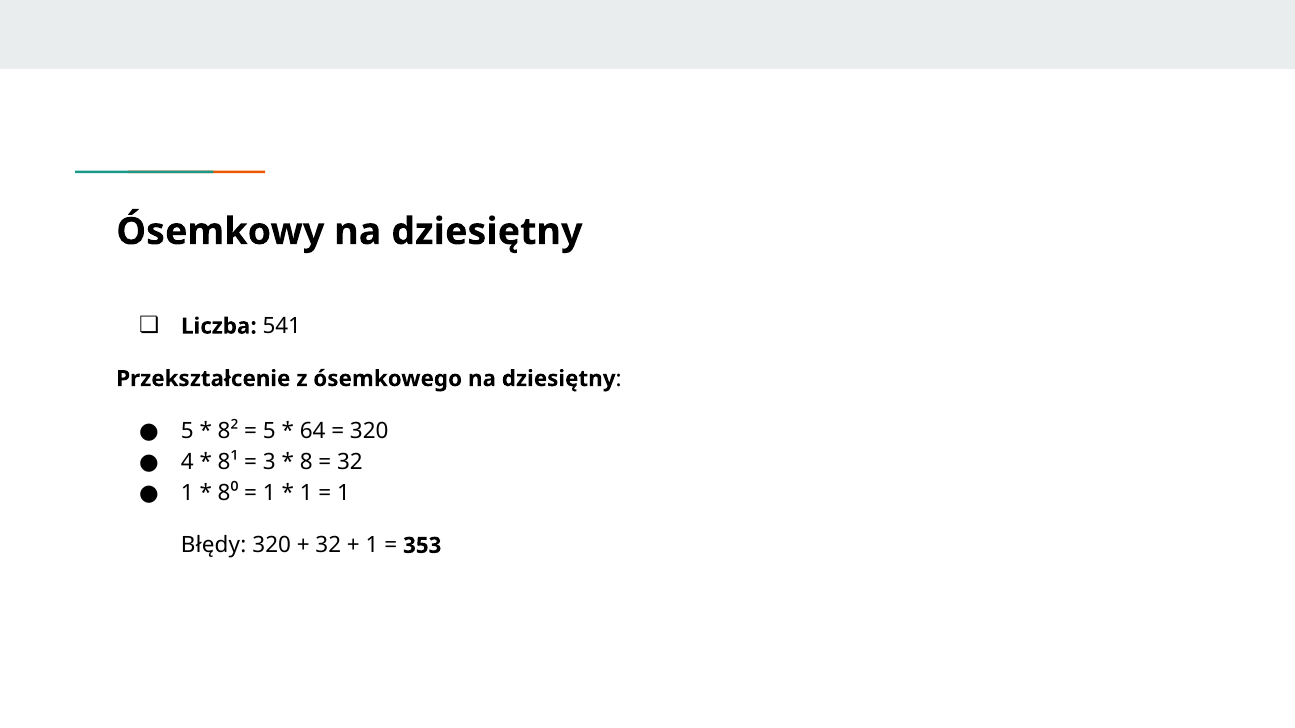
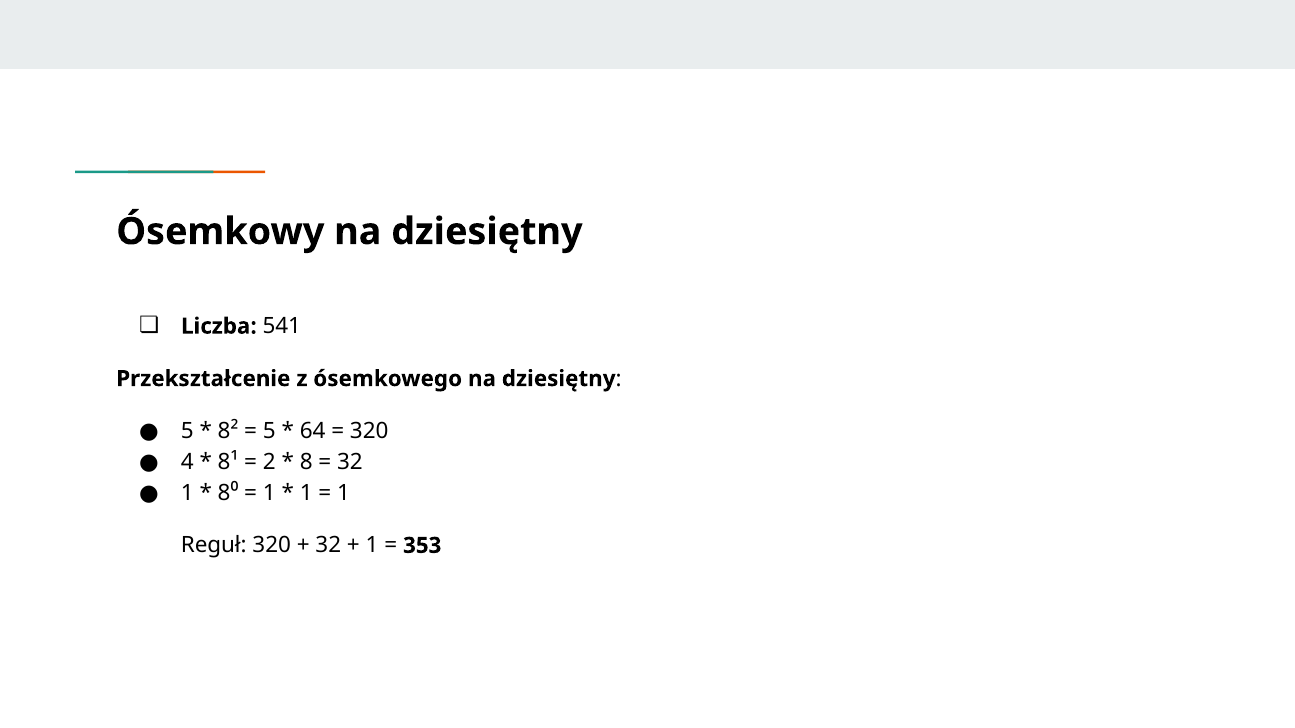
3: 3 -> 2
Błędy: Błędy -> Reguł
